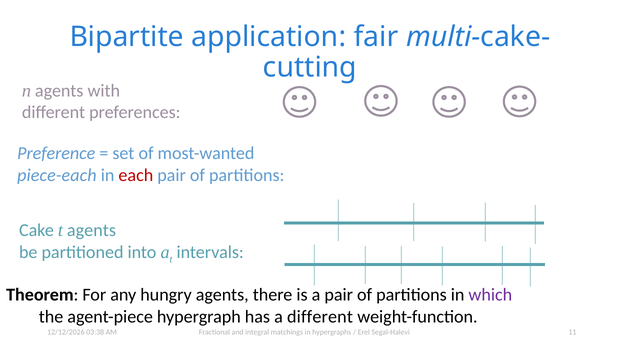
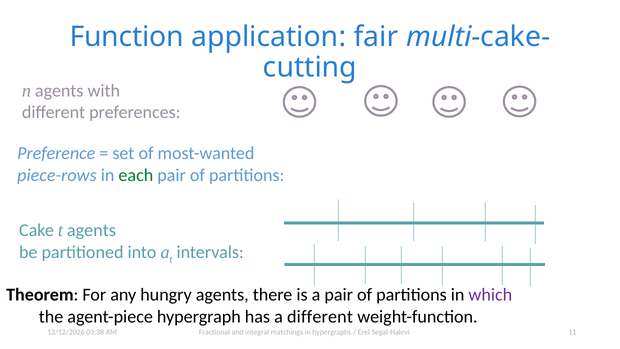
Bipartite: Bipartite -> Function
piece-each: piece-each -> piece-rows
each colour: red -> green
